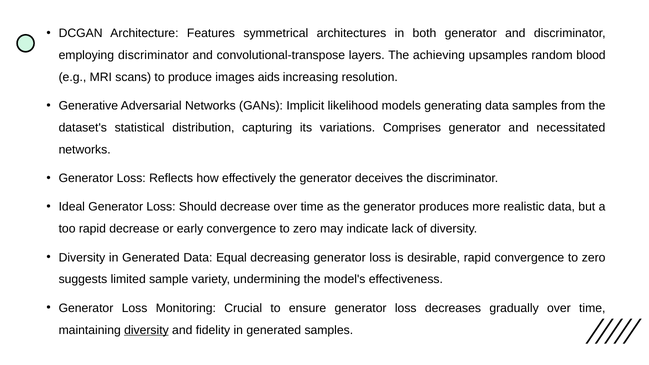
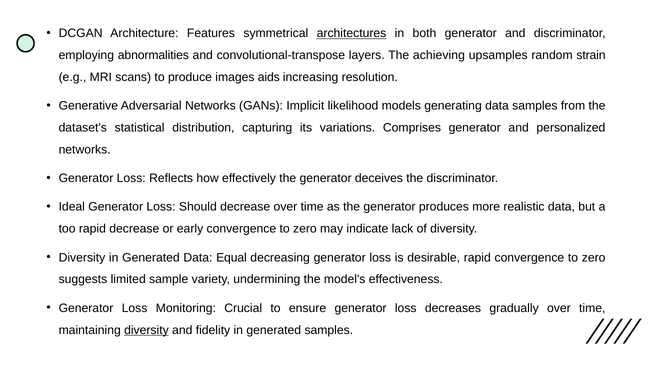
architectures underline: none -> present
employing discriminator: discriminator -> abnormalities
blood: blood -> strain
necessitated: necessitated -> personalized
